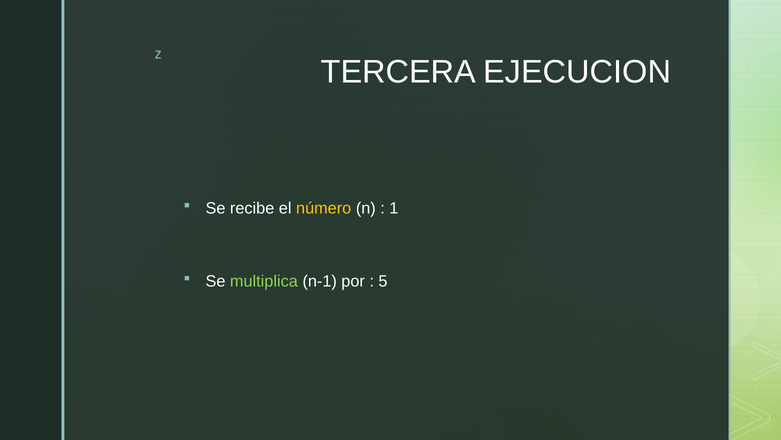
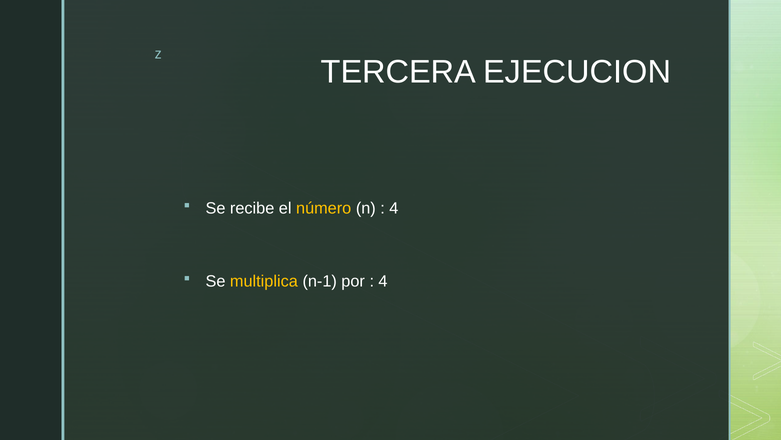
1 at (394, 208): 1 -> 4
multiplica colour: light green -> yellow
5 at (383, 281): 5 -> 4
